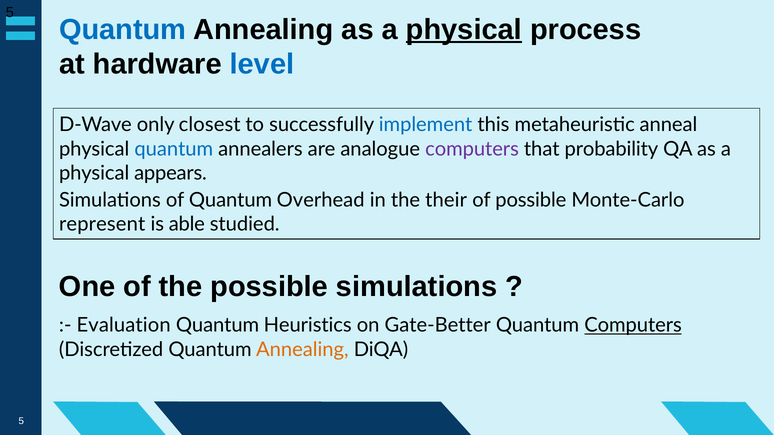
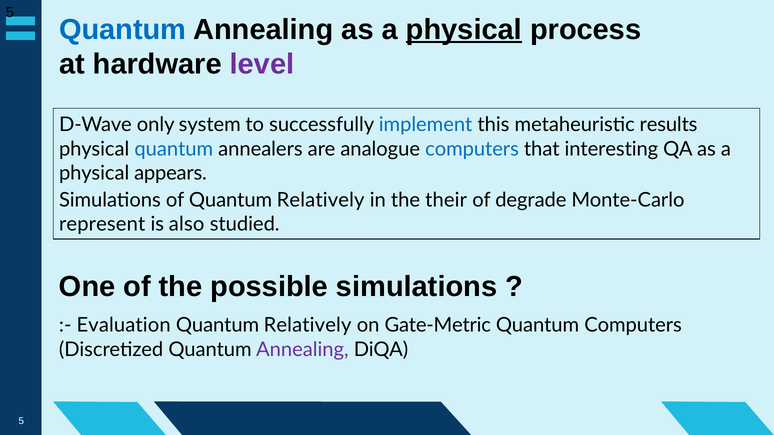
level colour: blue -> purple
closest: closest -> system
anneal: anneal -> results
computers at (472, 149) colour: purple -> blue
probability: probability -> interesting
of Quantum Overhead: Overhead -> Relatively
of possible: possible -> degrade
able: able -> also
Heuristics at (308, 326): Heuristics -> Relatively
Gate-Better: Gate-Better -> Gate-Metric
Computers at (633, 326) underline: present -> none
Annealing at (302, 350) colour: orange -> purple
